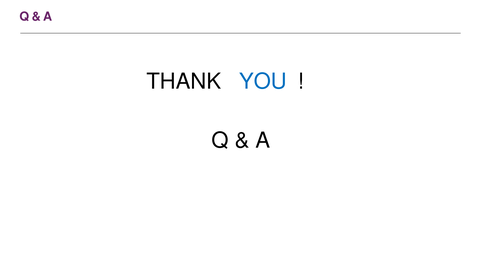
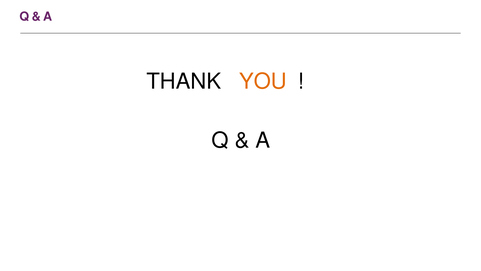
YOU colour: blue -> orange
